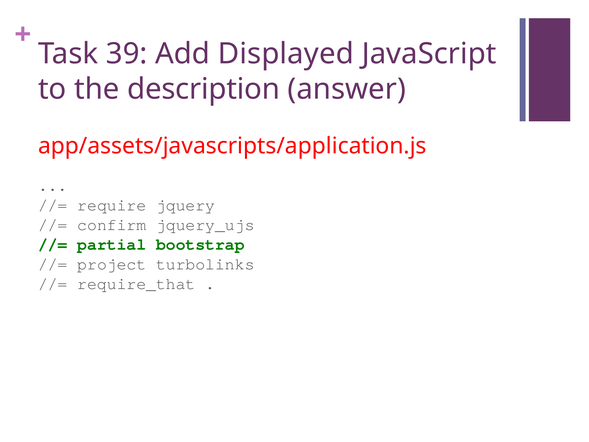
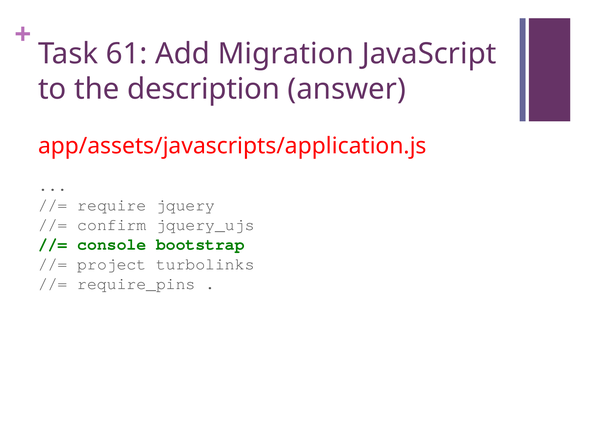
39: 39 -> 61
Displayed: Displayed -> Migration
partial: partial -> console
require_that: require_that -> require_pins
